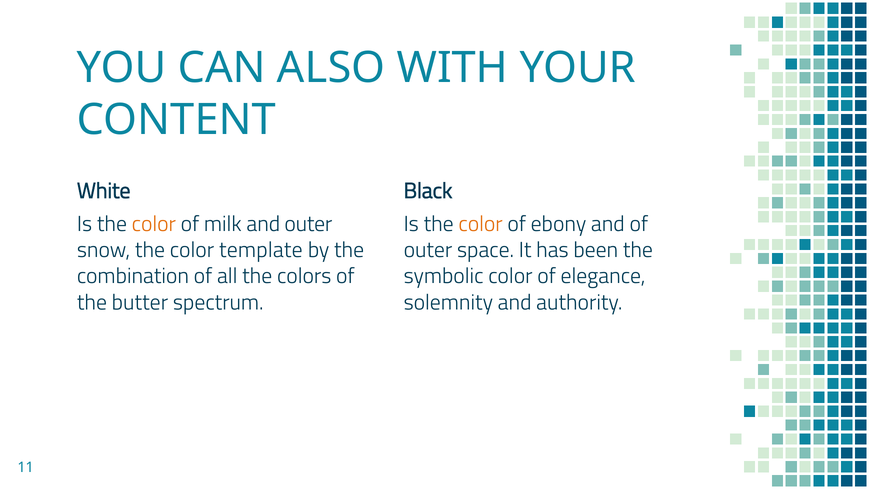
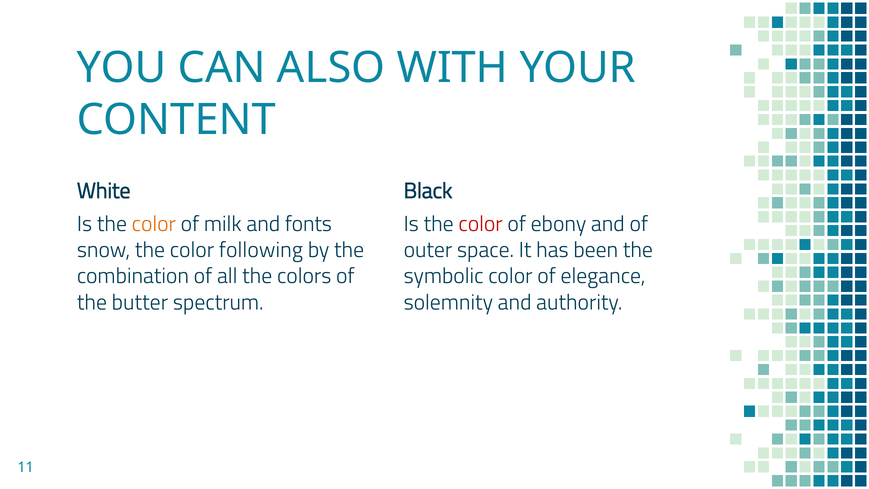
and outer: outer -> fonts
color at (481, 224) colour: orange -> red
template: template -> following
